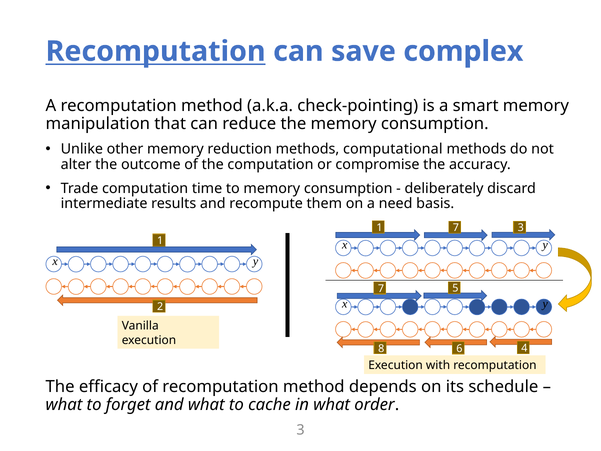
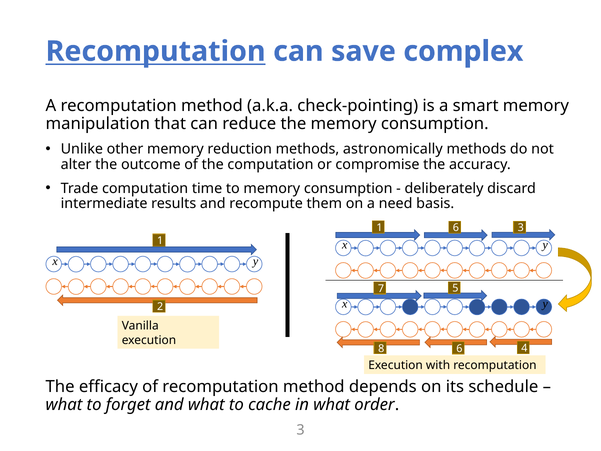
computational: computational -> astronomically
1 7: 7 -> 6
